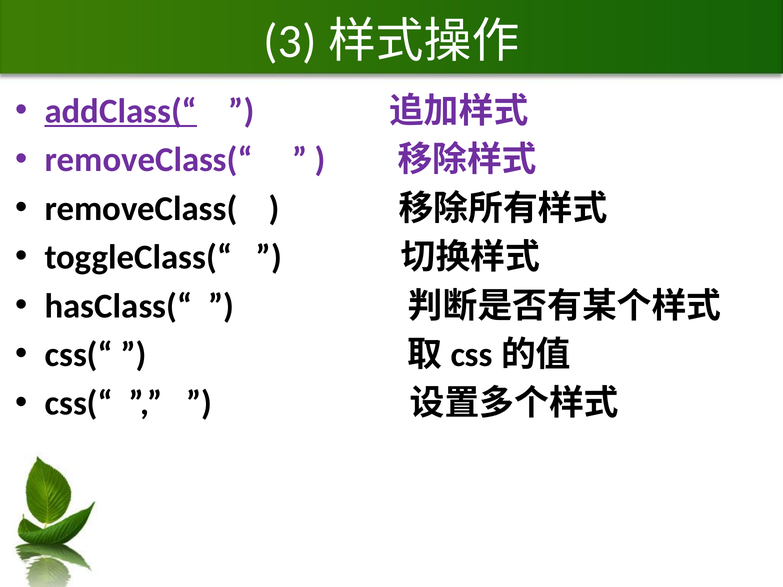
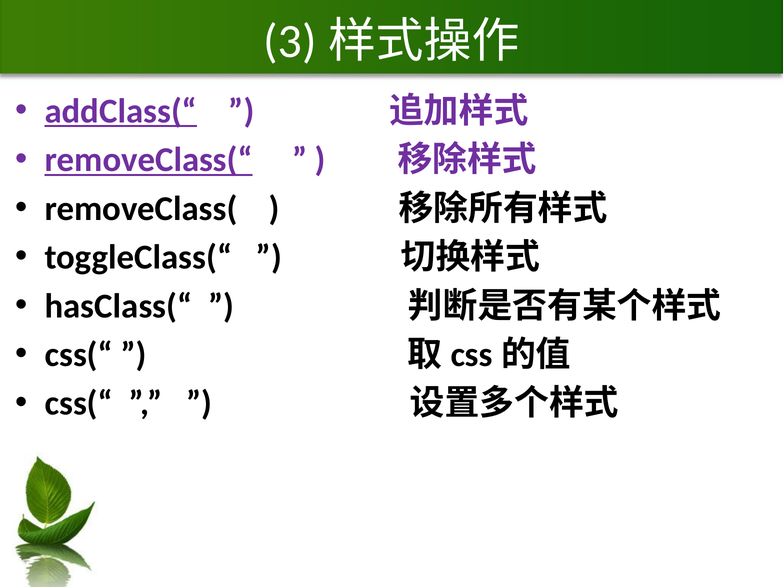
removeClass(“ underline: none -> present
